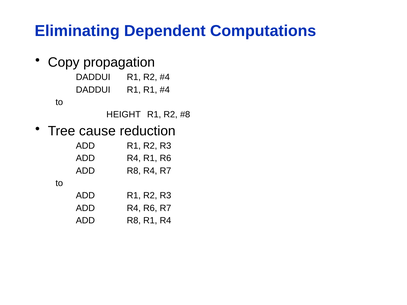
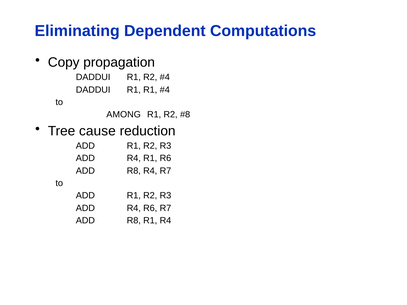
HEIGHT: HEIGHT -> AMONG
